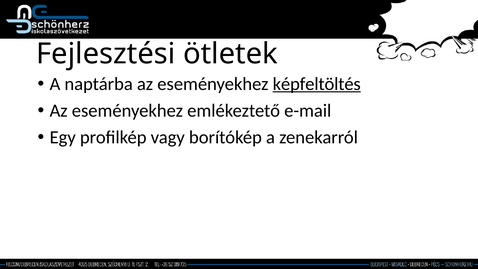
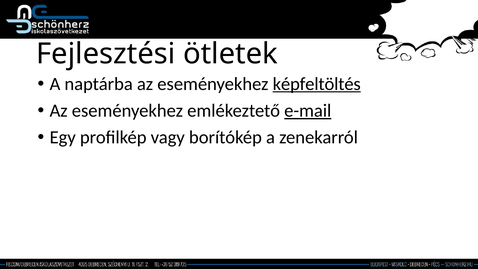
e-mail underline: none -> present
